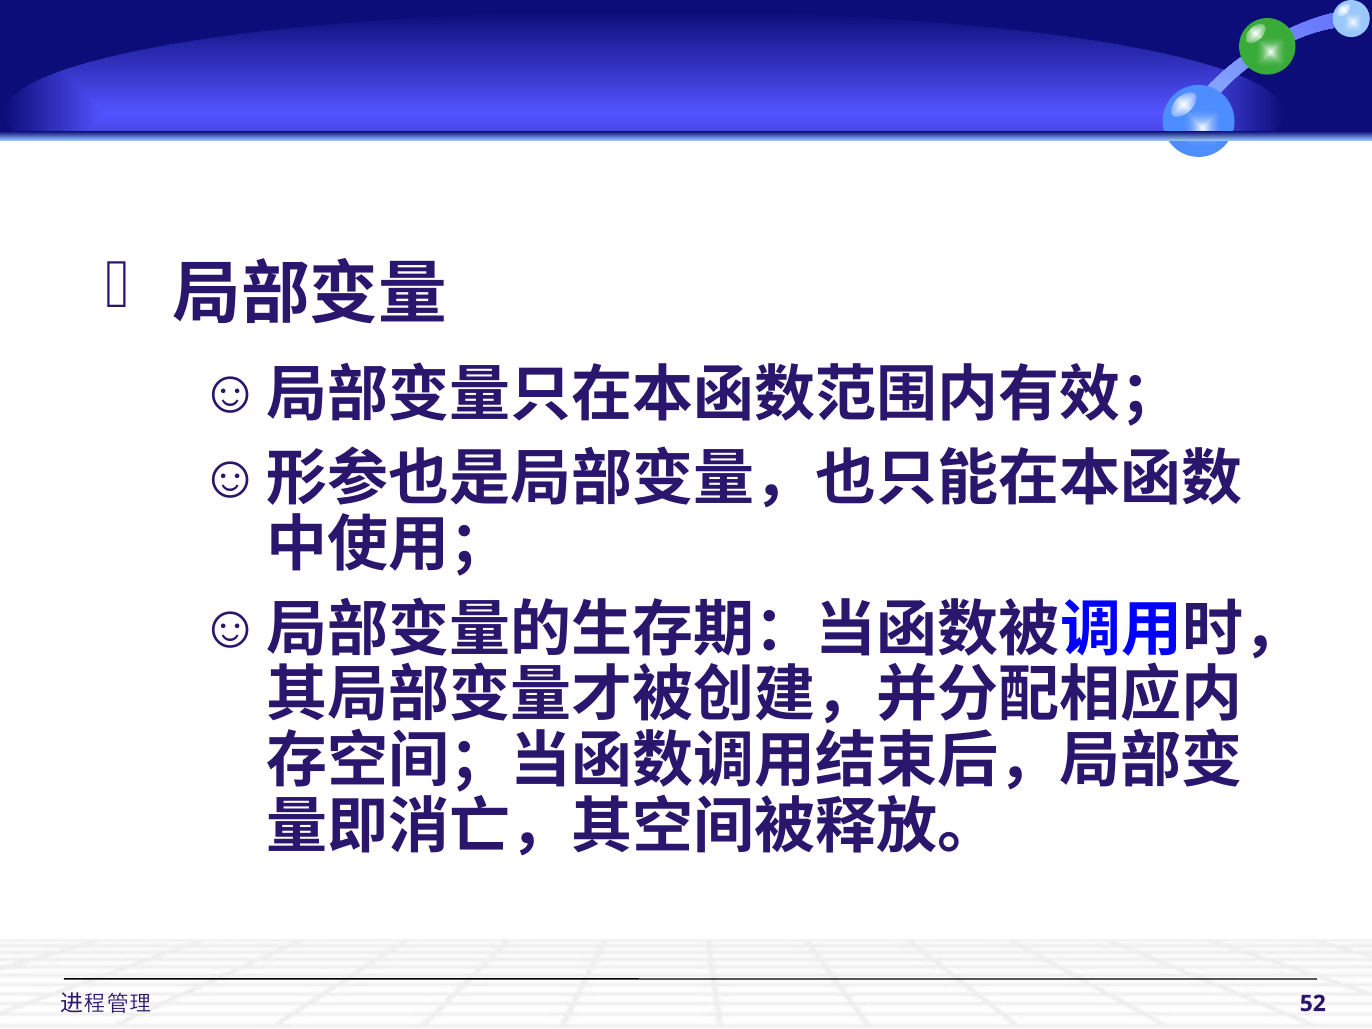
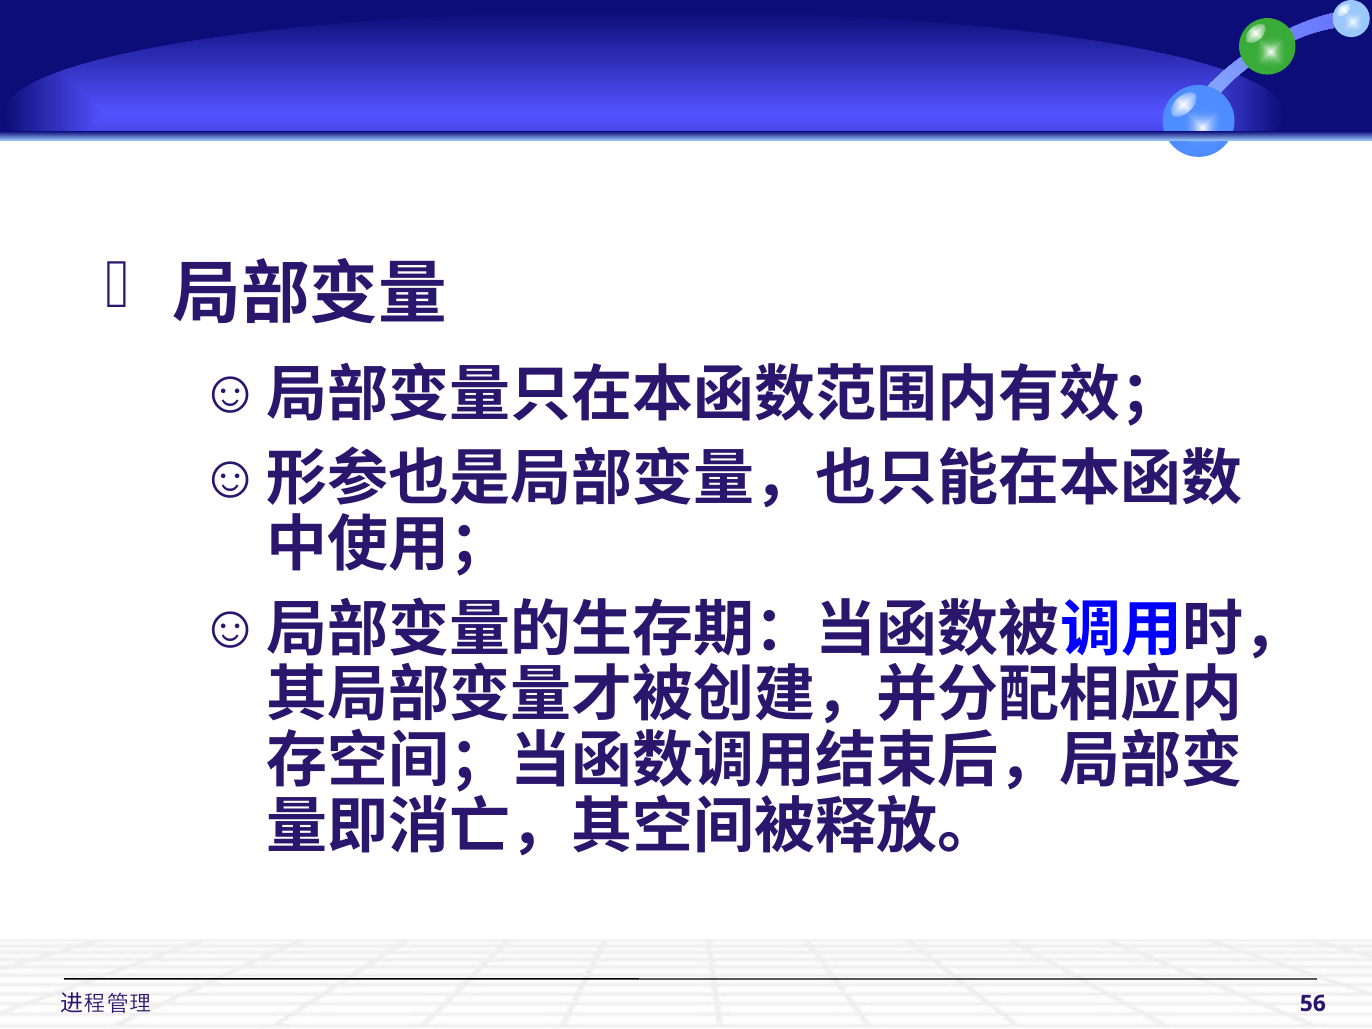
52: 52 -> 56
